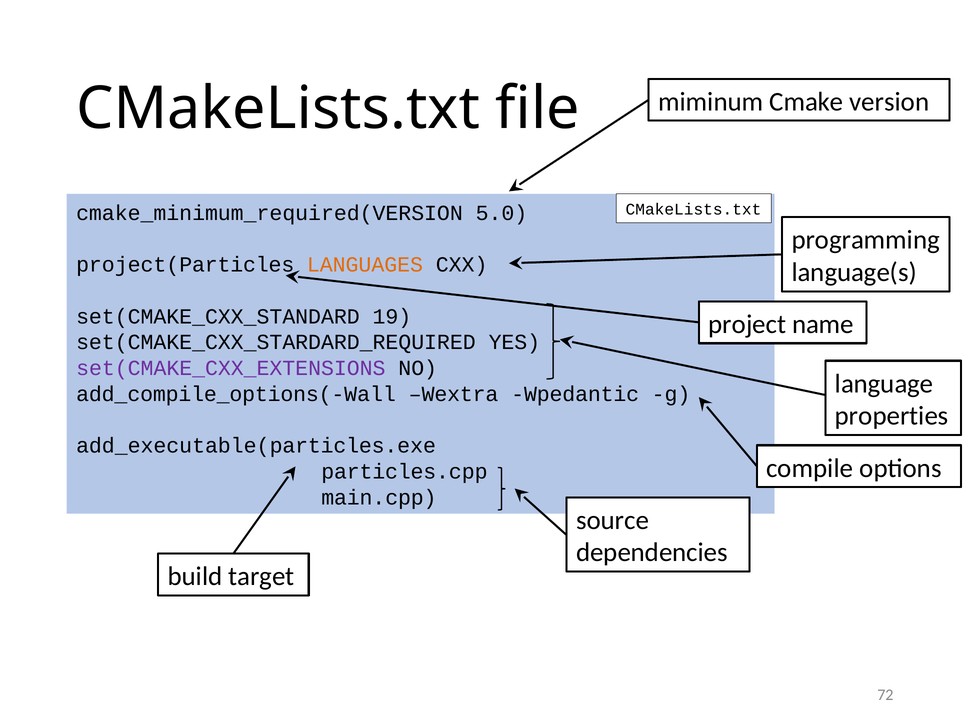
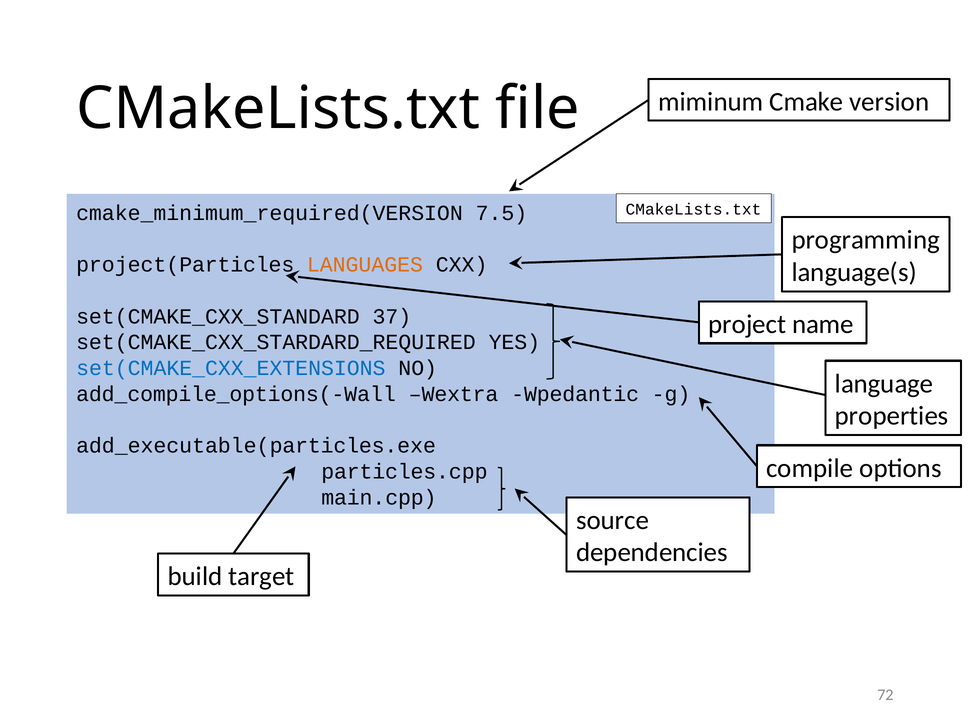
5.0: 5.0 -> 7.5
19: 19 -> 37
set(CMAKE_CXX_EXTENSIONS colour: purple -> blue
